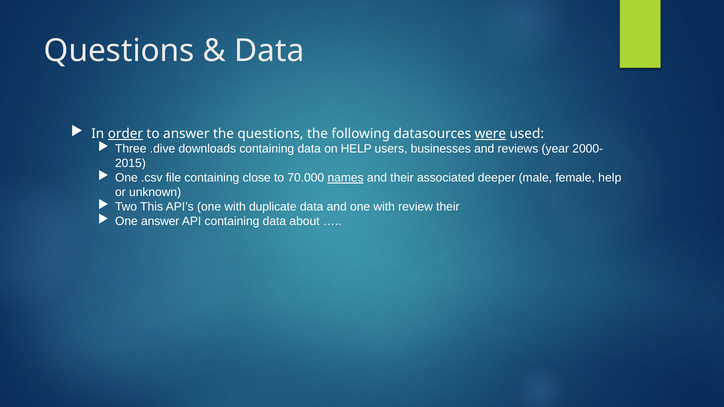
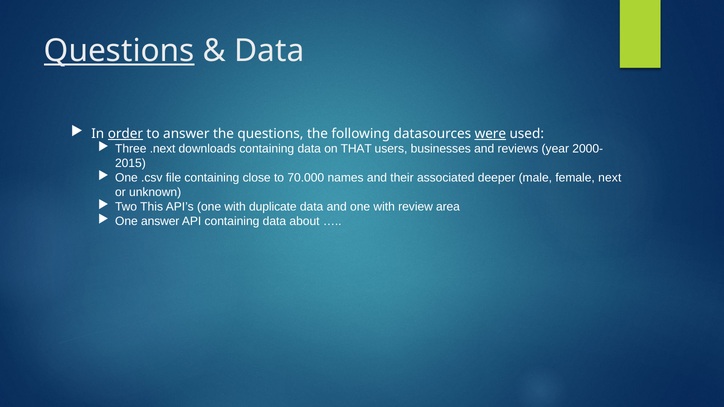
Questions at (119, 51) underline: none -> present
.dive: .dive -> .next
on HELP: HELP -> THAT
names underline: present -> none
female help: help -> next
review their: their -> area
